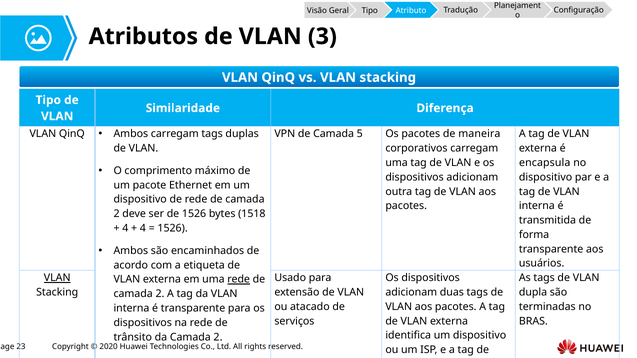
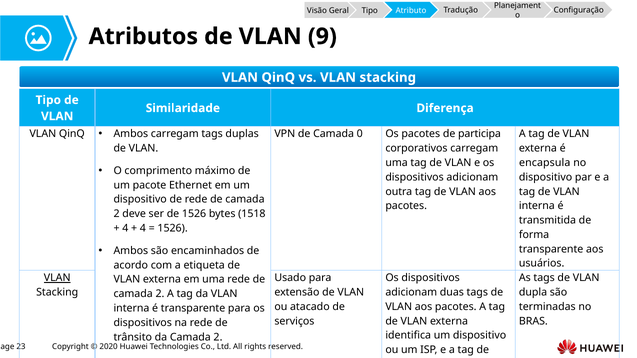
3: 3 -> 9
5: 5 -> 0
maneira: maneira -> participa
rede at (239, 280) underline: present -> none
